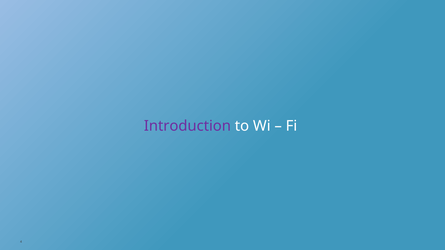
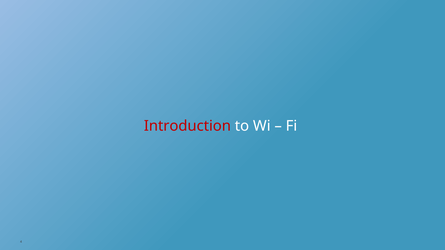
Introduction colour: purple -> red
